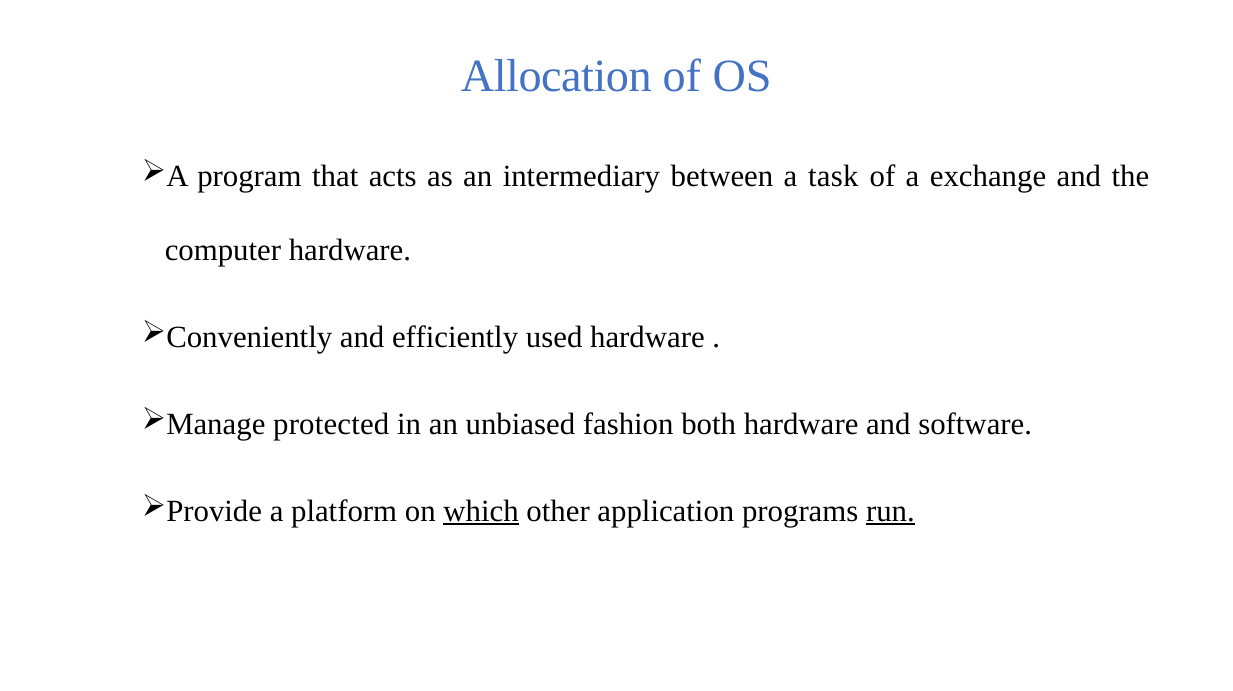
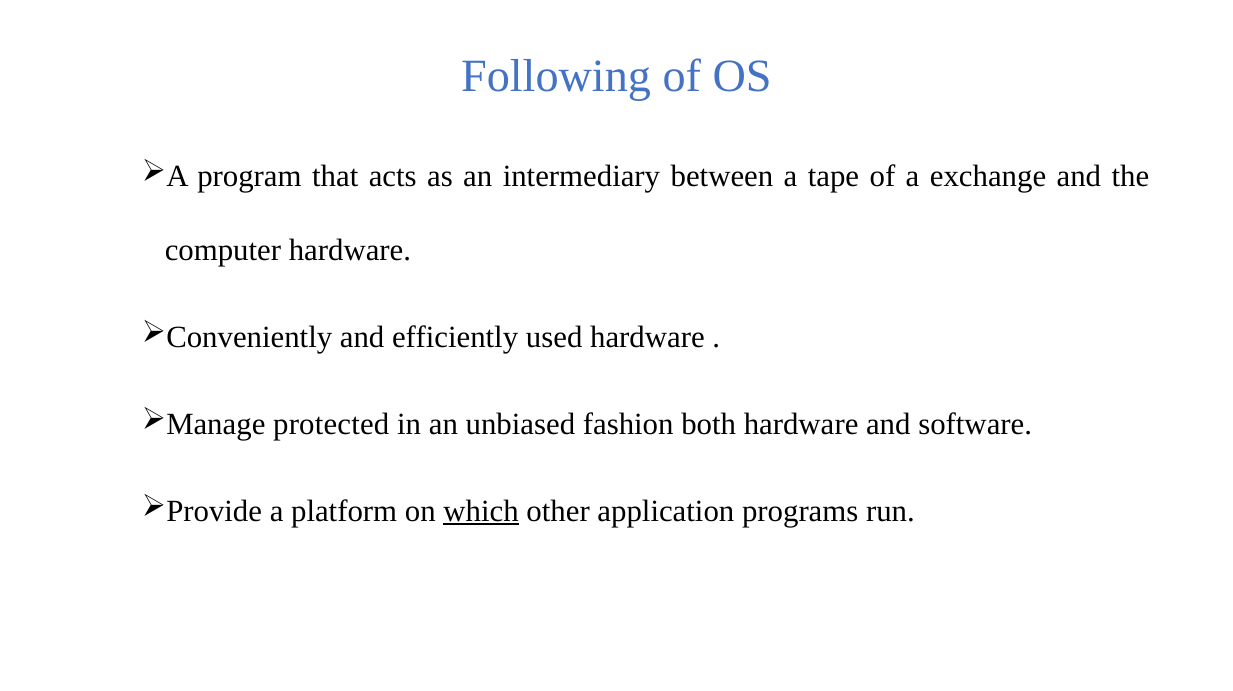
Allocation: Allocation -> Following
task: task -> tape
run underline: present -> none
